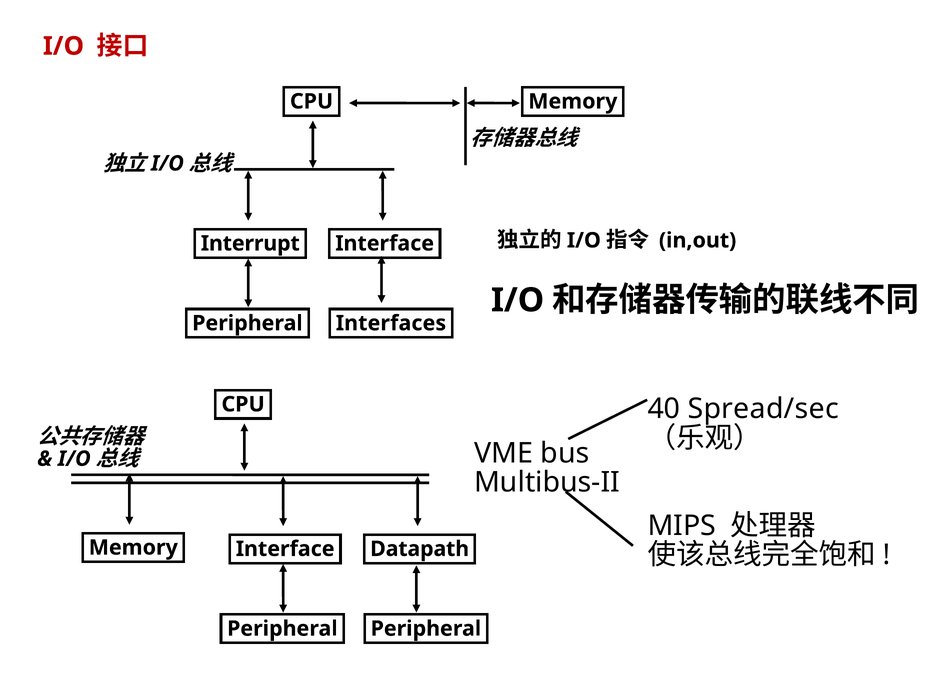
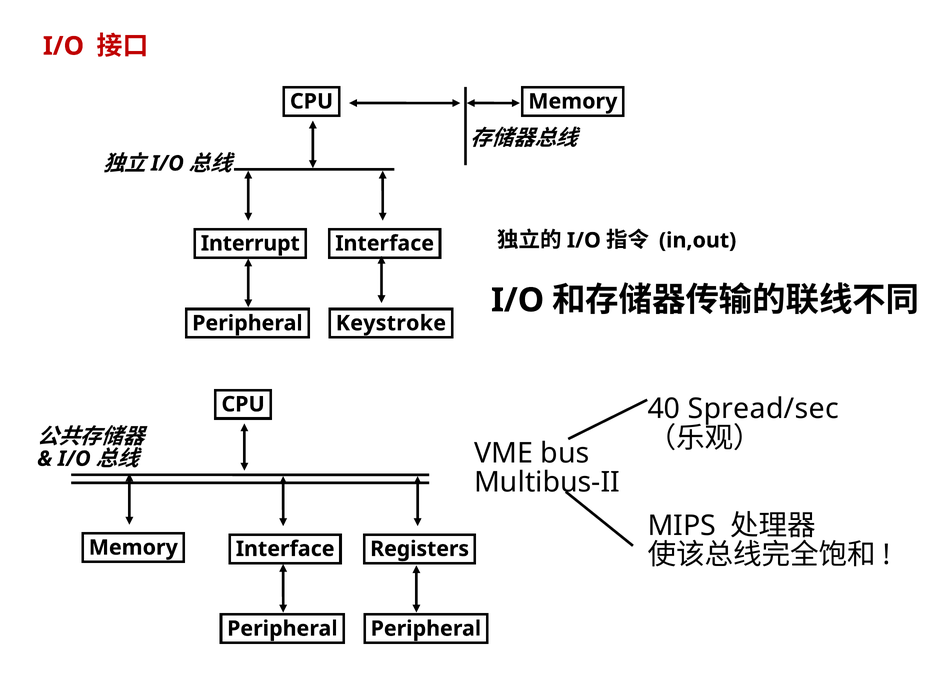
Interfaces: Interfaces -> Keystroke
Datapath: Datapath -> Registers
